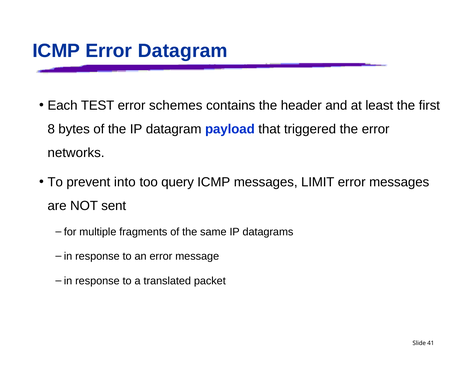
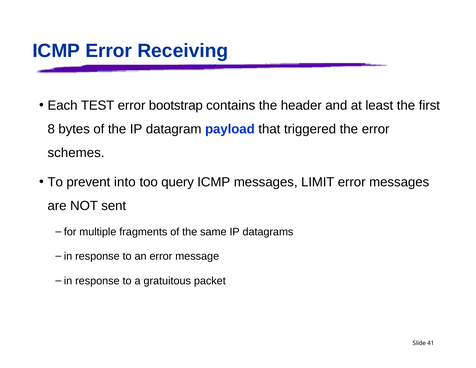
Error Datagram: Datagram -> Receiving
schemes: schemes -> bootstrap
networks: networks -> schemes
translated: translated -> gratuitous
